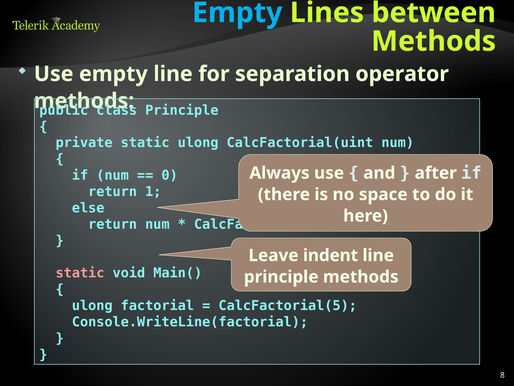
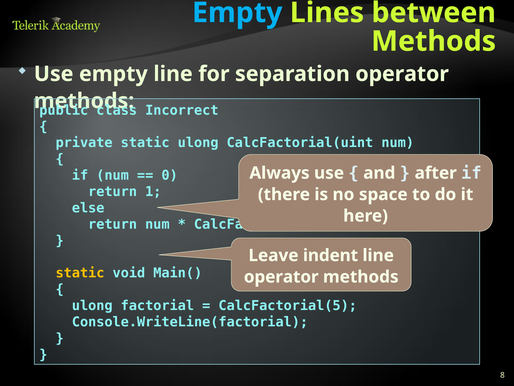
Principle at (182, 110): Principle -> Incorrect
static at (80, 273) colour: pink -> yellow
principle at (281, 277): principle -> operator
